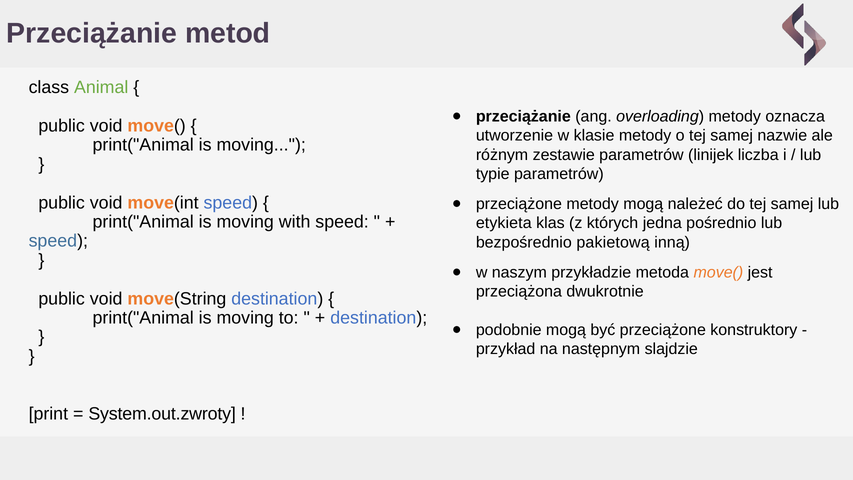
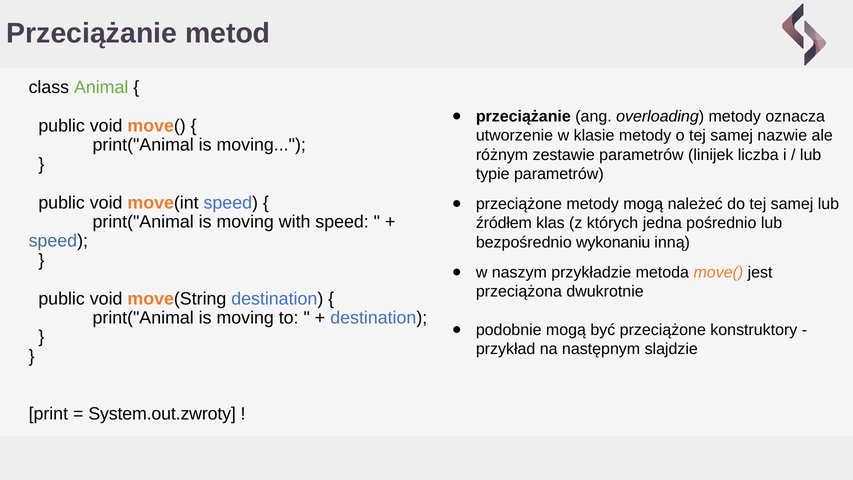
etykieta: etykieta -> źródłem
pakietową: pakietową -> wykonaniu
